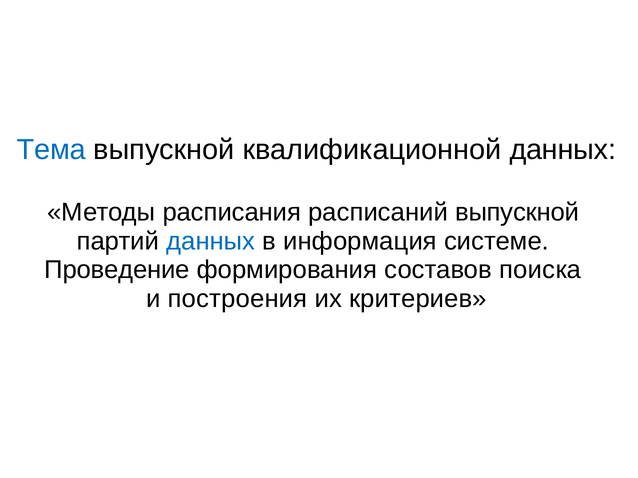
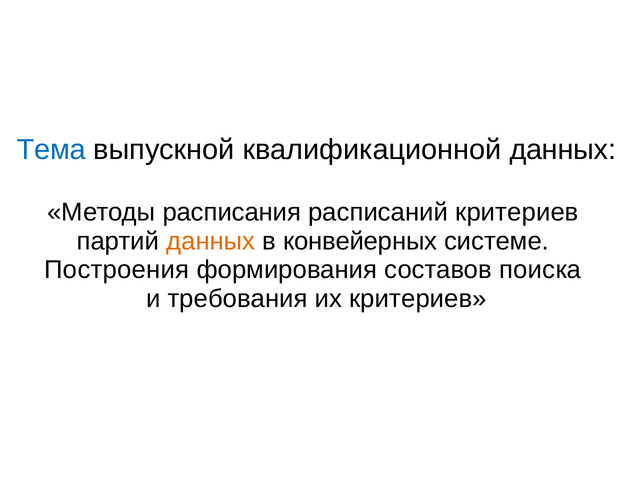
расписаний выпускной: выпускной -> критериев
данных at (211, 241) colour: blue -> orange
информация: информация -> конвейерных
Проведение: Проведение -> Построения
построения: построения -> требования
